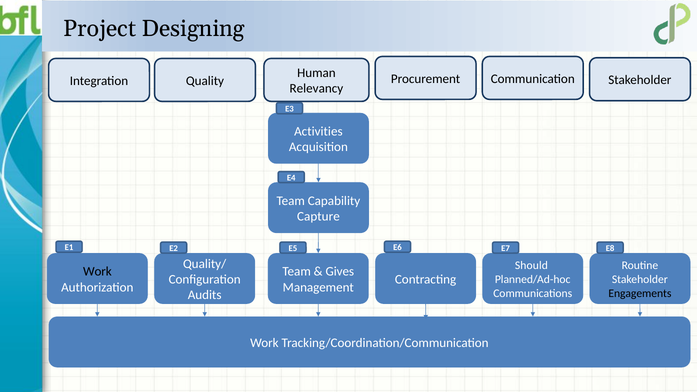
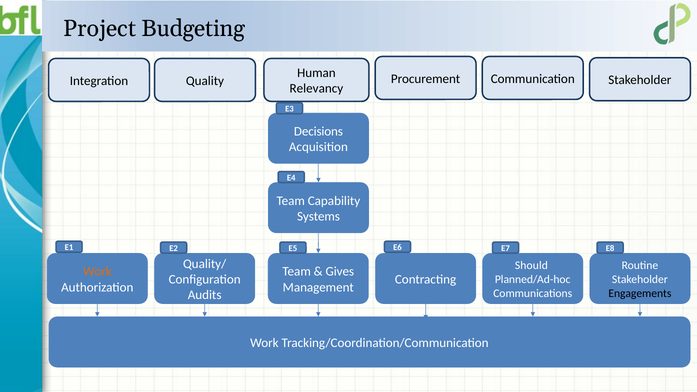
Designing: Designing -> Budgeting
Activities: Activities -> Decisions
Capture: Capture -> Systems
Work at (97, 272) colour: black -> orange
